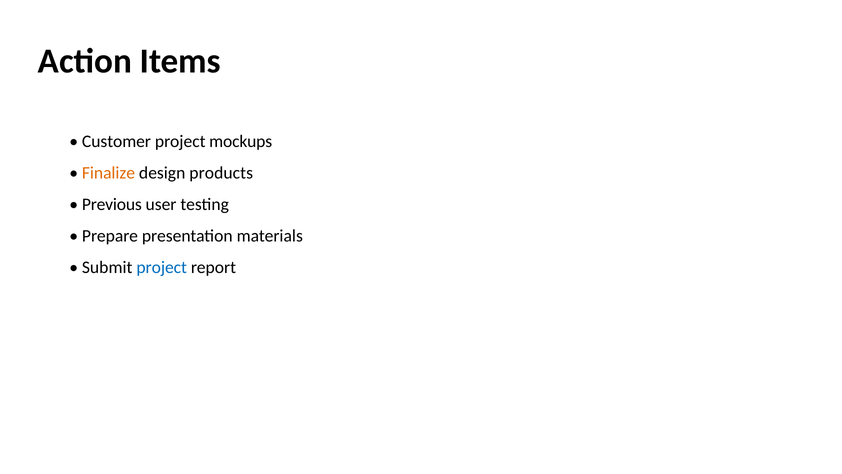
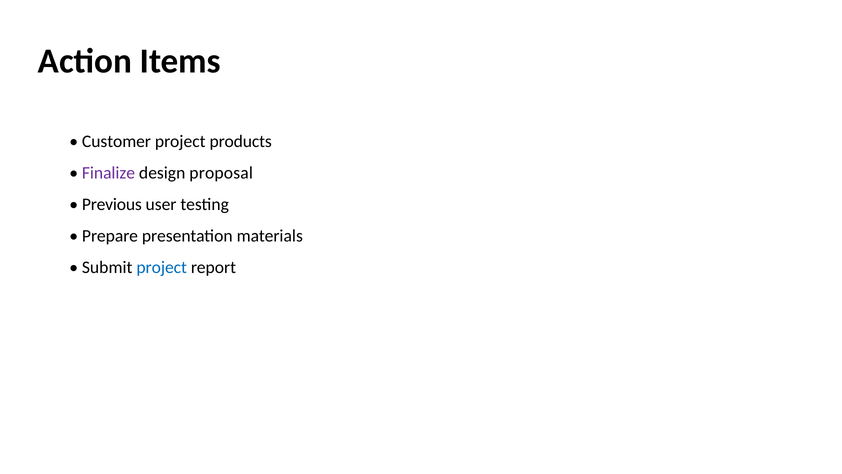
mockups: mockups -> products
Finalize colour: orange -> purple
products: products -> proposal
